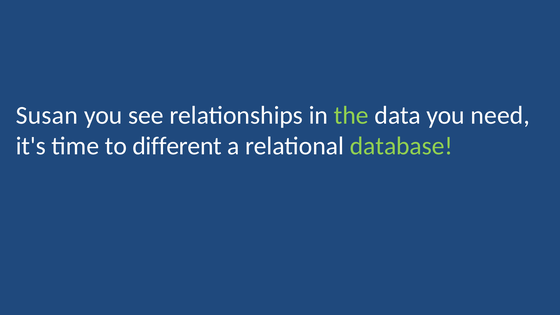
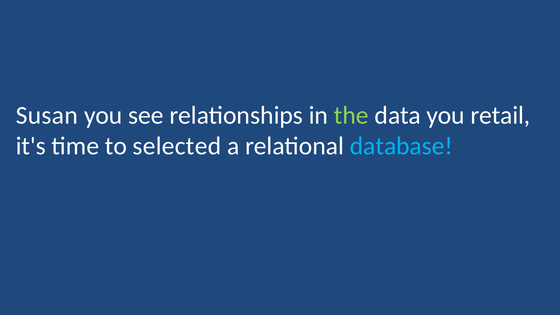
need: need -> retail
different: different -> selected
database colour: light green -> light blue
